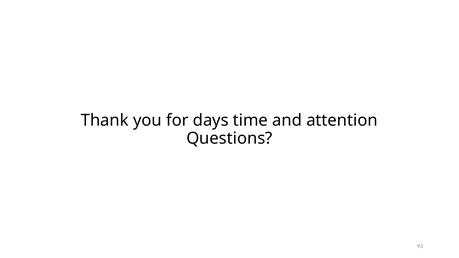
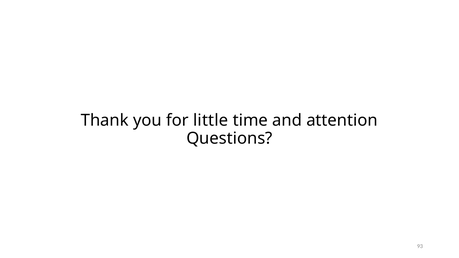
days: days -> little
